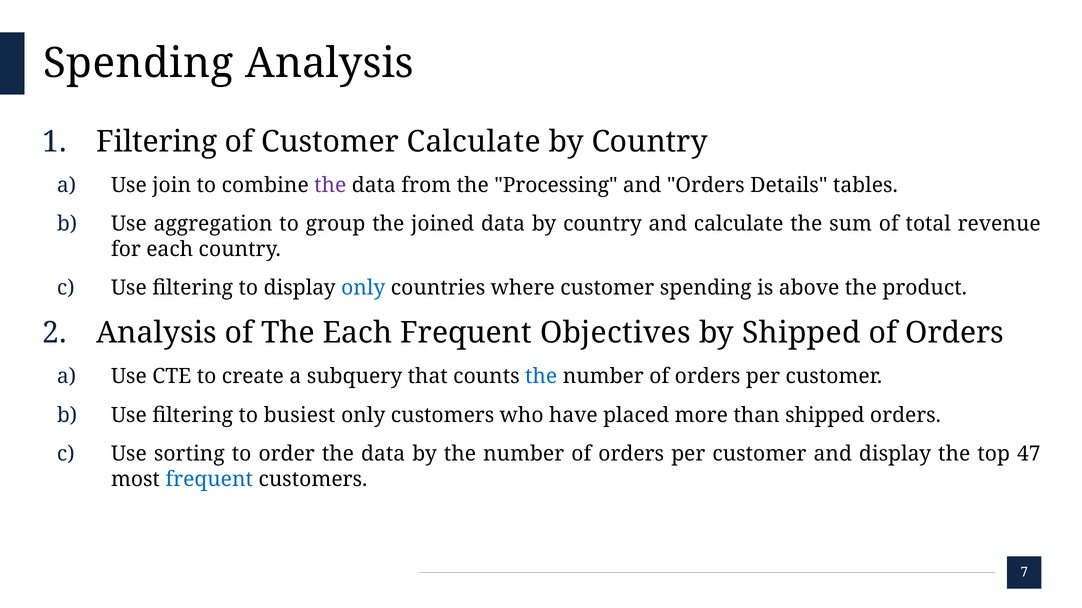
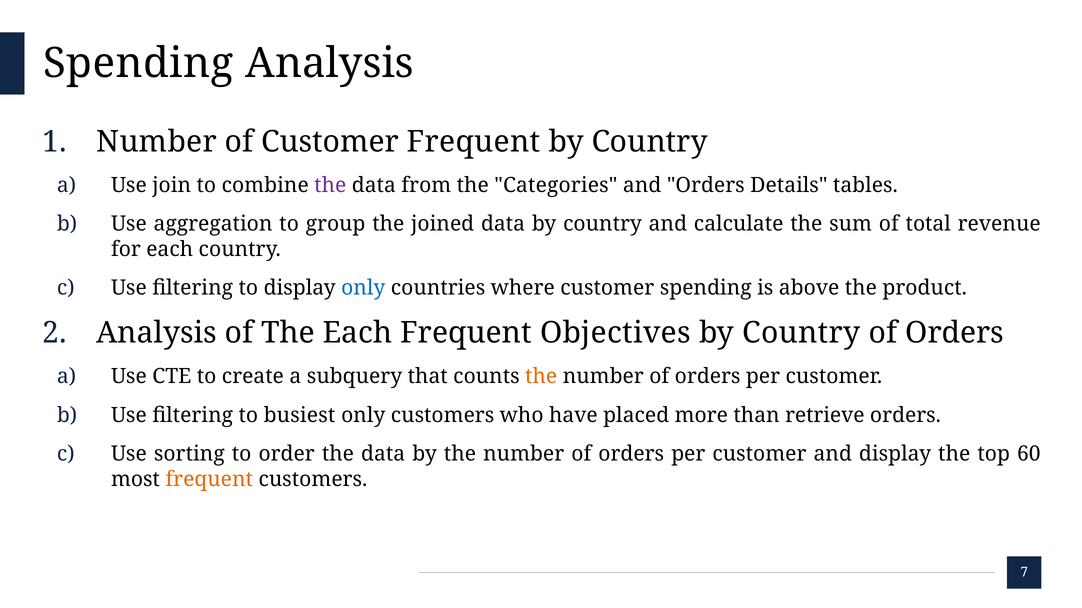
Filtering at (157, 142): Filtering -> Number
Customer Calculate: Calculate -> Frequent
Processing: Processing -> Categories
Shipped at (801, 333): Shipped -> Country
the at (541, 377) colour: blue -> orange
than shipped: shipped -> retrieve
47: 47 -> 60
frequent at (209, 480) colour: blue -> orange
